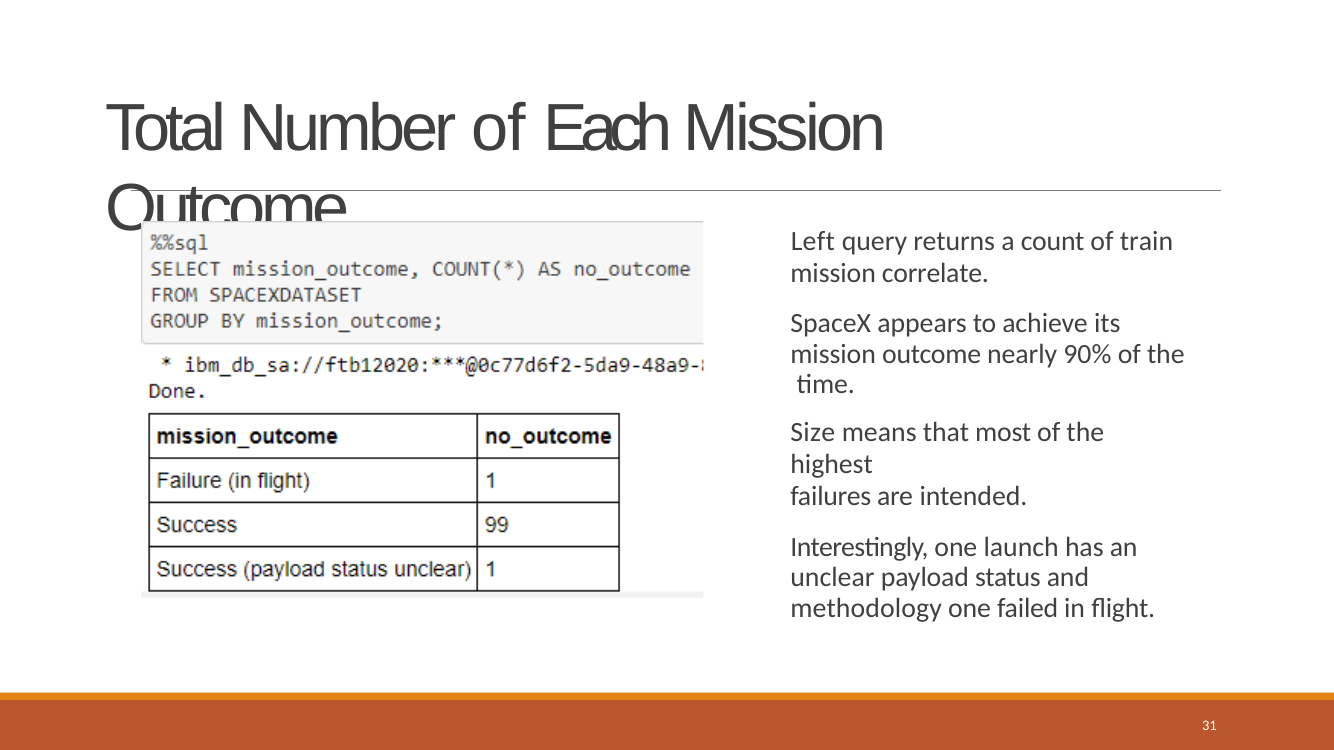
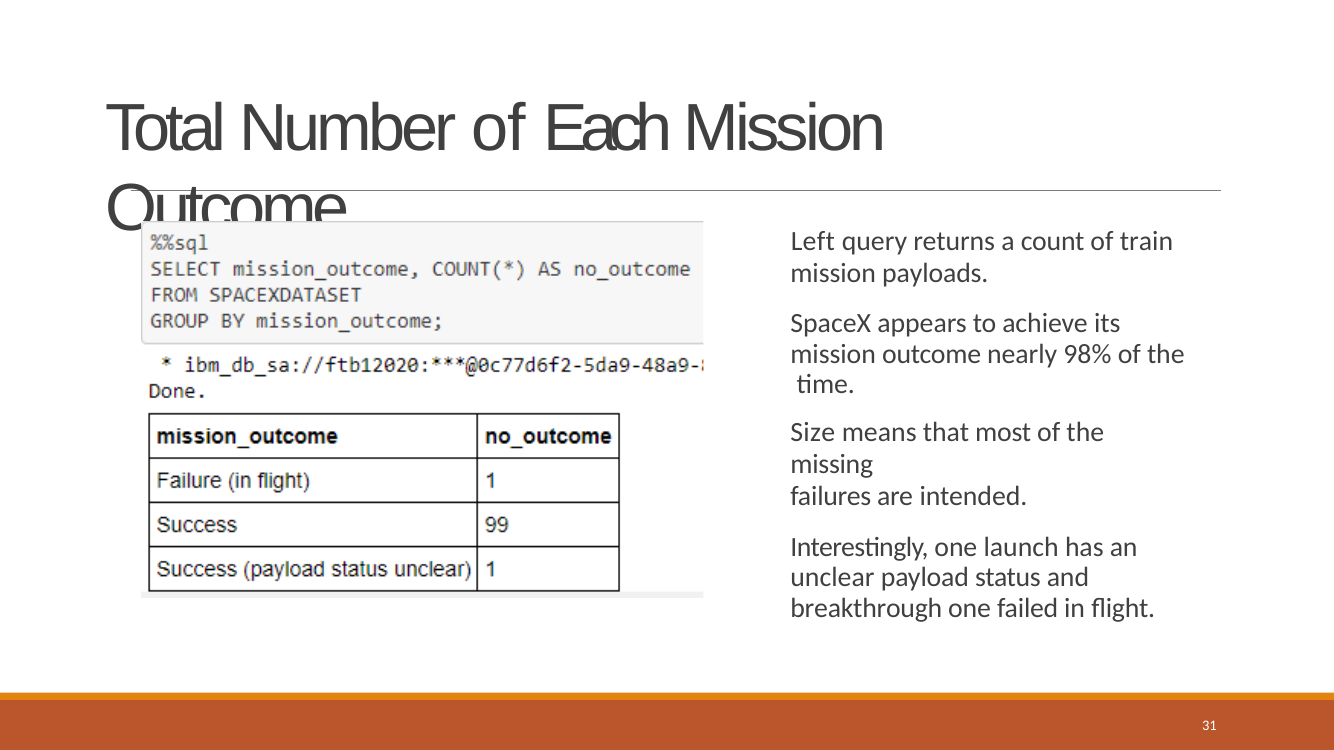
correlate: correlate -> payloads
90%: 90% -> 98%
highest: highest -> missing
methodology: methodology -> breakthrough
